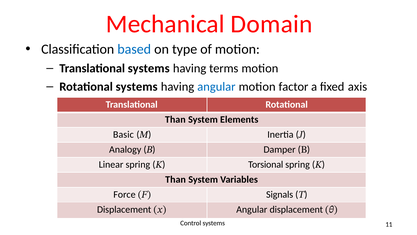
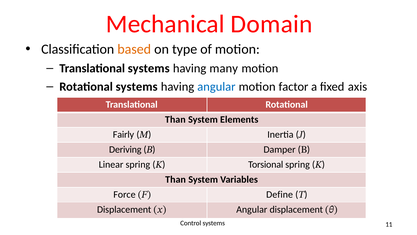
based colour: blue -> orange
terms: terms -> many
Basic: Basic -> Fairly
Analogy: Analogy -> Deriving
Signals: Signals -> Define
